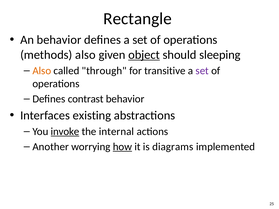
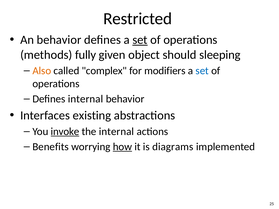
Rectangle: Rectangle -> Restricted
set at (140, 40) underline: none -> present
methods also: also -> fully
object underline: present -> none
through: through -> complex
transitive: transitive -> modifiers
set at (202, 71) colour: purple -> blue
Defines contrast: contrast -> internal
Another: Another -> Benefits
